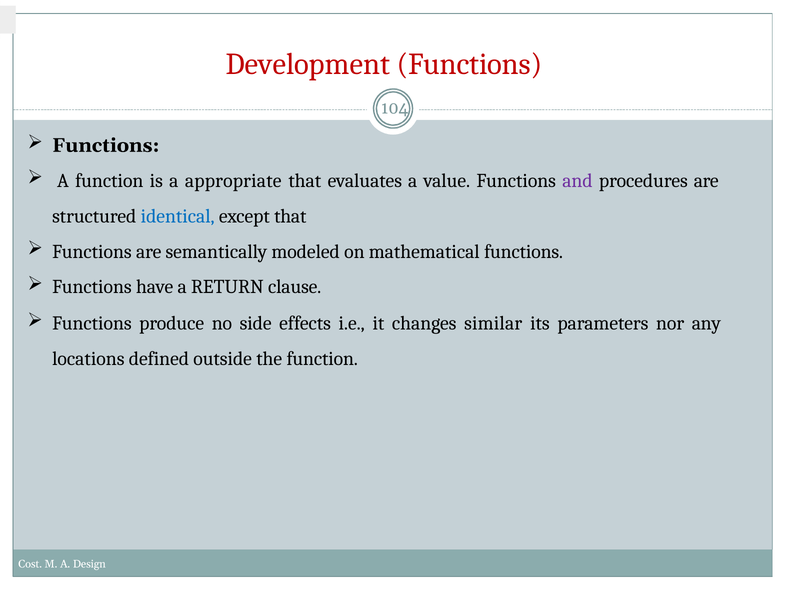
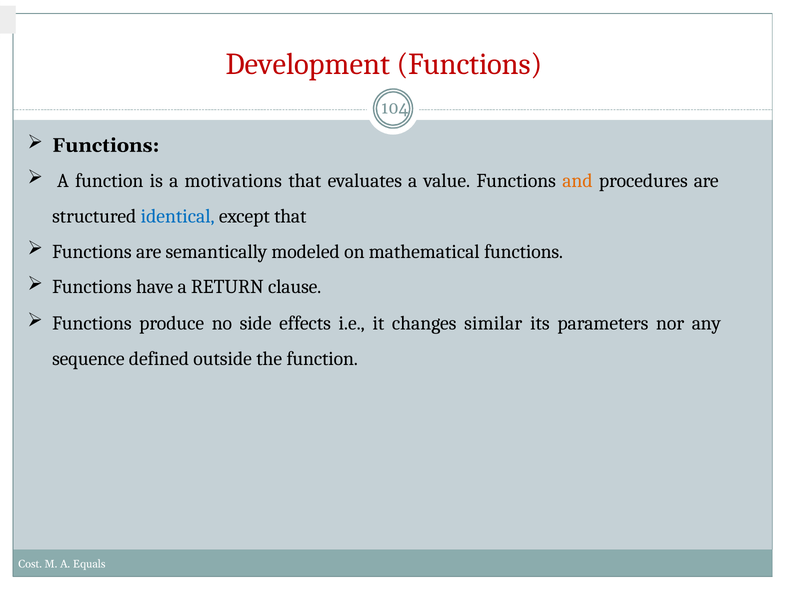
appropriate: appropriate -> motivations
and colour: purple -> orange
locations: locations -> sequence
Design: Design -> Equals
